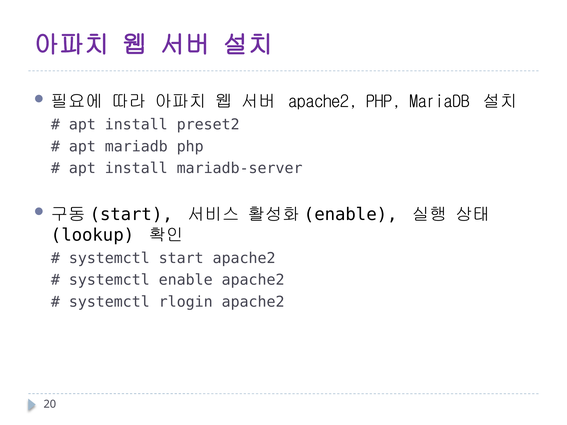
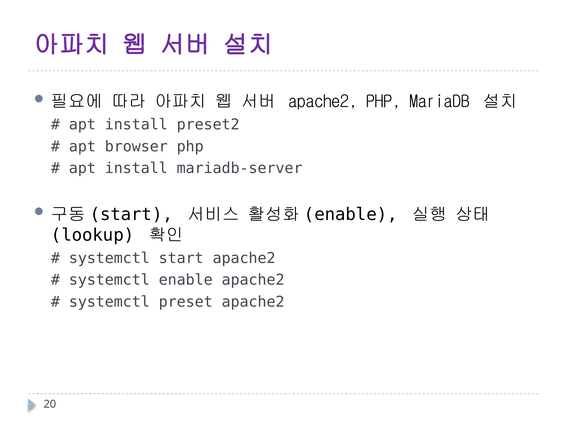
apt mariadb: mariadb -> browser
rlogin: rlogin -> preset
